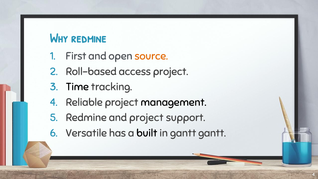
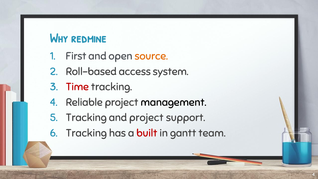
access project: project -> system
Time colour: black -> red
Redmine at (86, 118): Redmine -> Tracking
Versatile at (86, 133): Versatile -> Tracking
built colour: black -> red
gantt gantt: gantt -> team
